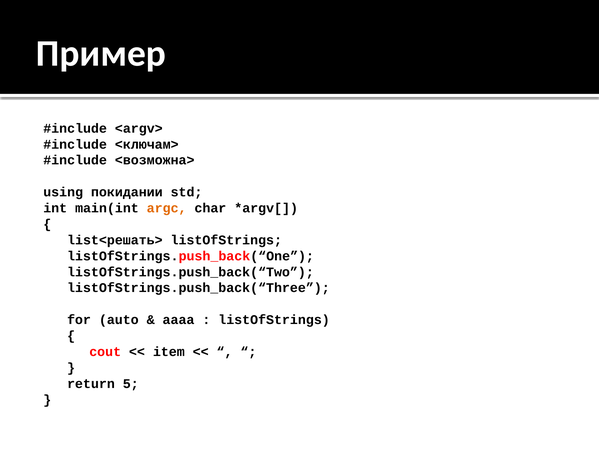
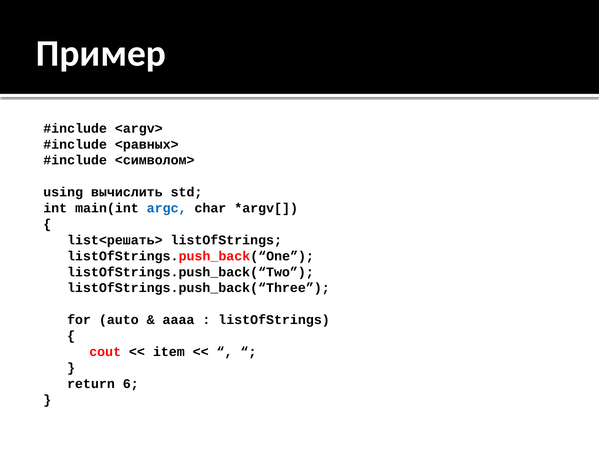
<ключам>: <ключам> -> <равных>
<возможна>: <возможна> -> <символом>
покидании: покидании -> вычислить
argc colour: orange -> blue
5: 5 -> 6
